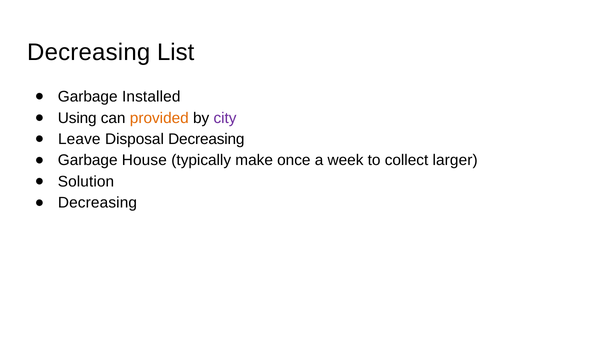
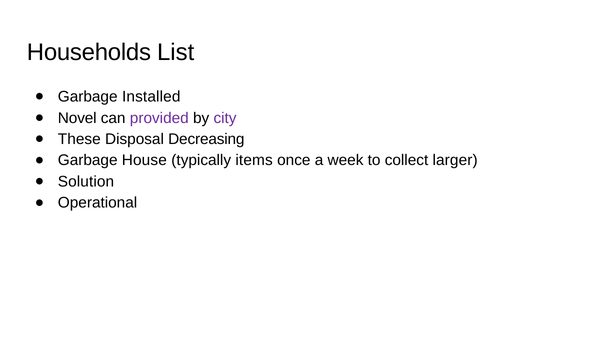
Decreasing at (89, 52): Decreasing -> Households
Using: Using -> Novel
provided colour: orange -> purple
Leave: Leave -> These
make: make -> items
Decreasing at (97, 203): Decreasing -> Operational
